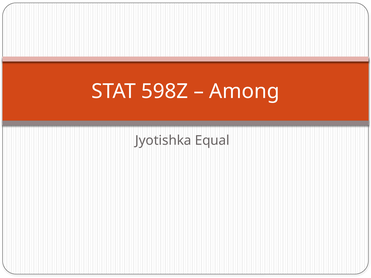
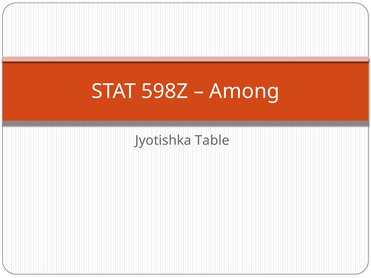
Equal: Equal -> Table
